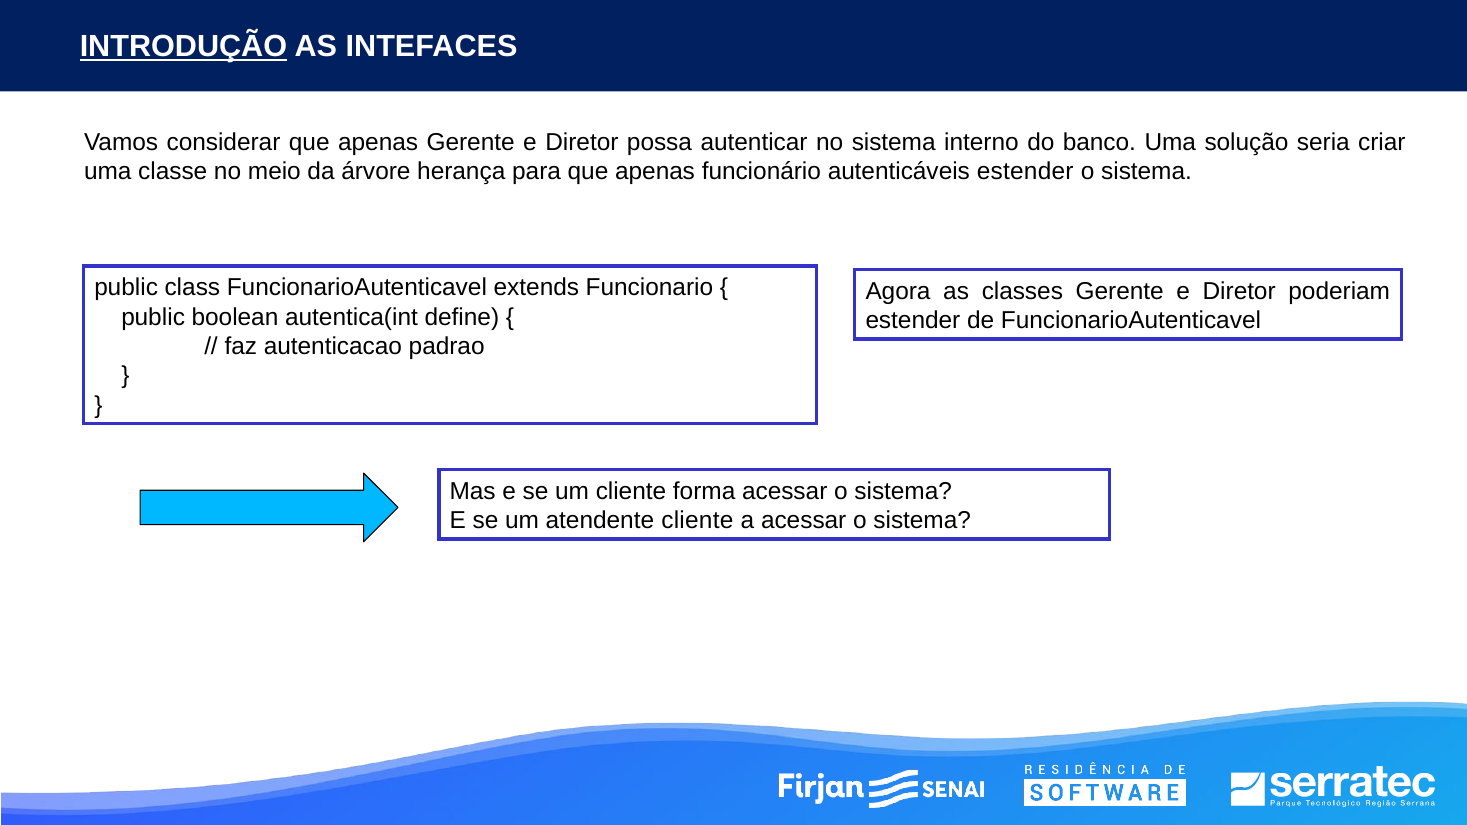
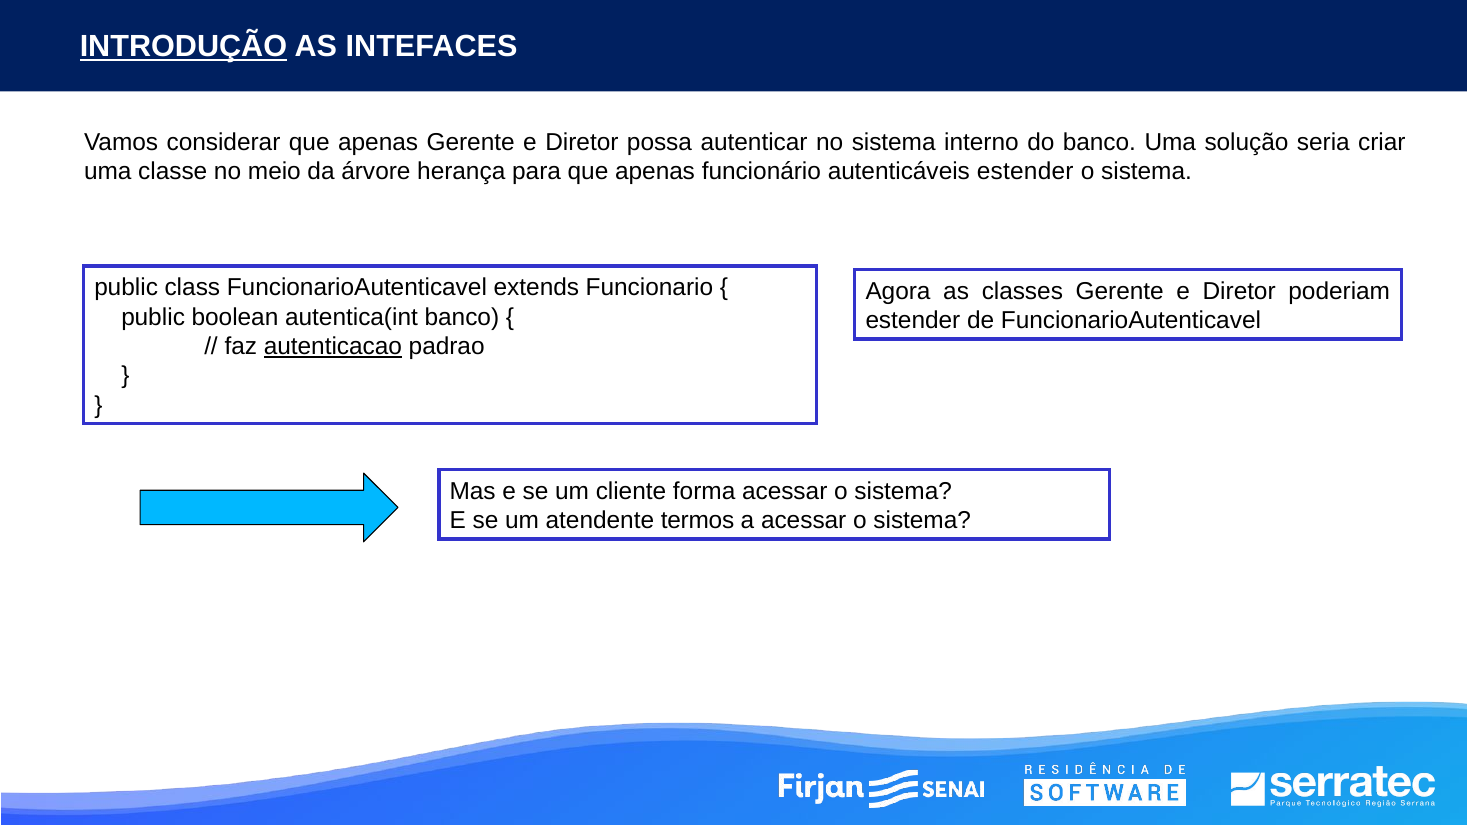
autentica(int define: define -> banco
autenticacao underline: none -> present
atendente cliente: cliente -> termos
